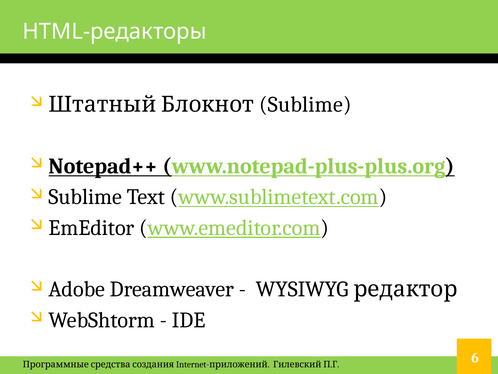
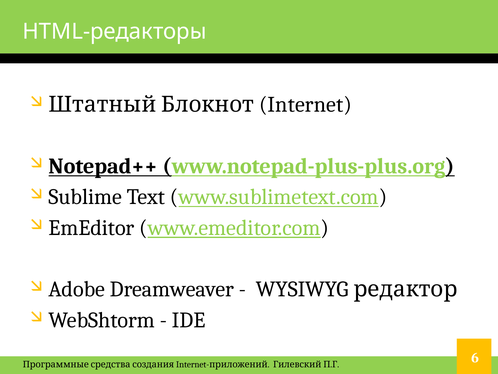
Sublime at (310, 104): Sublime -> Internet
